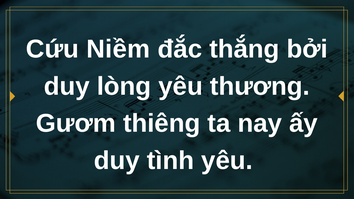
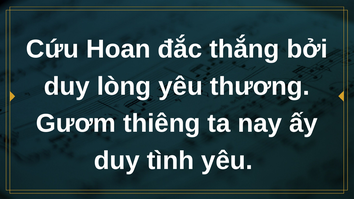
Niềm: Niềm -> Hoan
